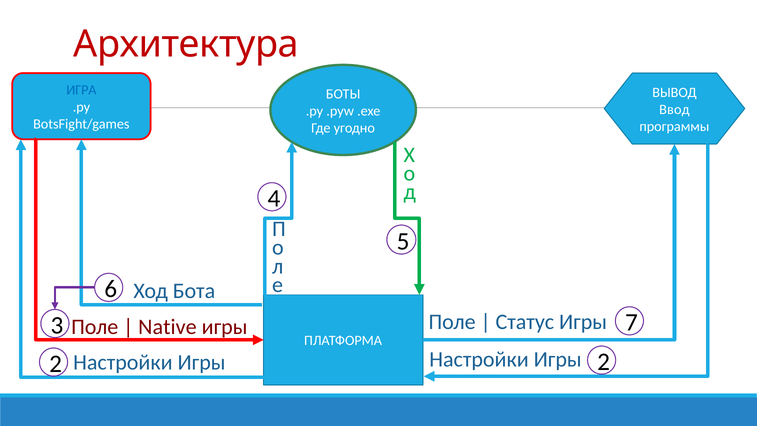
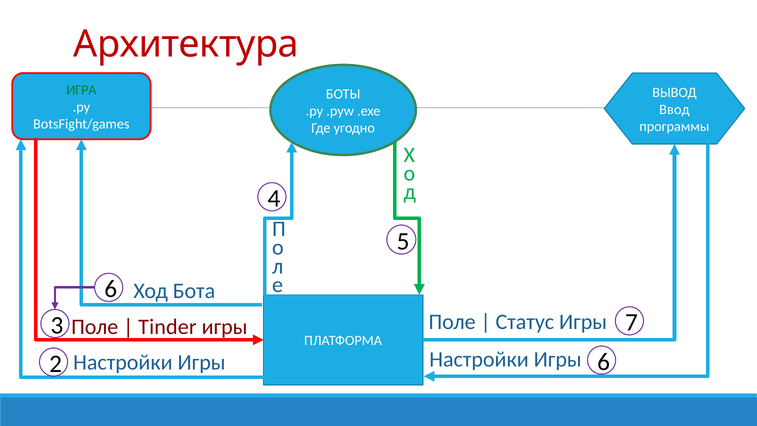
ИГРА colour: blue -> green
Native: Native -> Tinder
Игры 2: 2 -> 6
